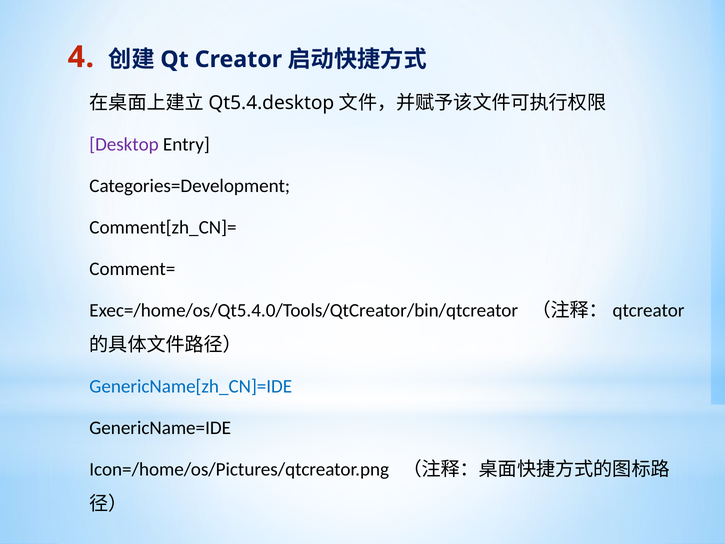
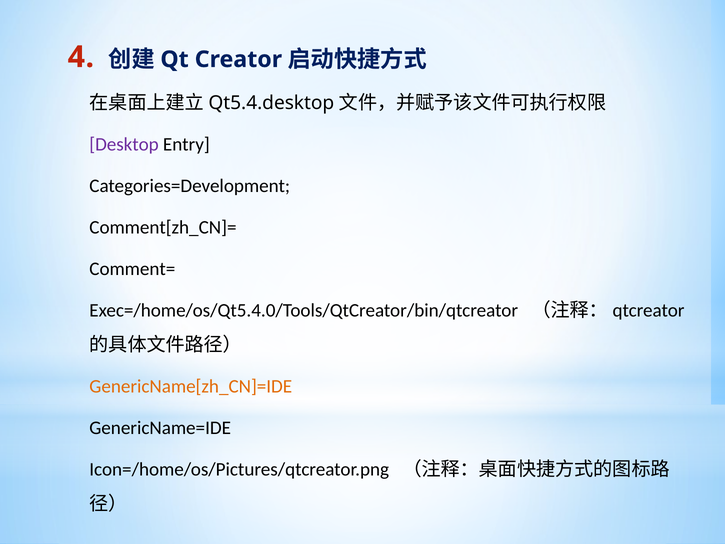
GenericName[zh_CN]=IDE colour: blue -> orange
